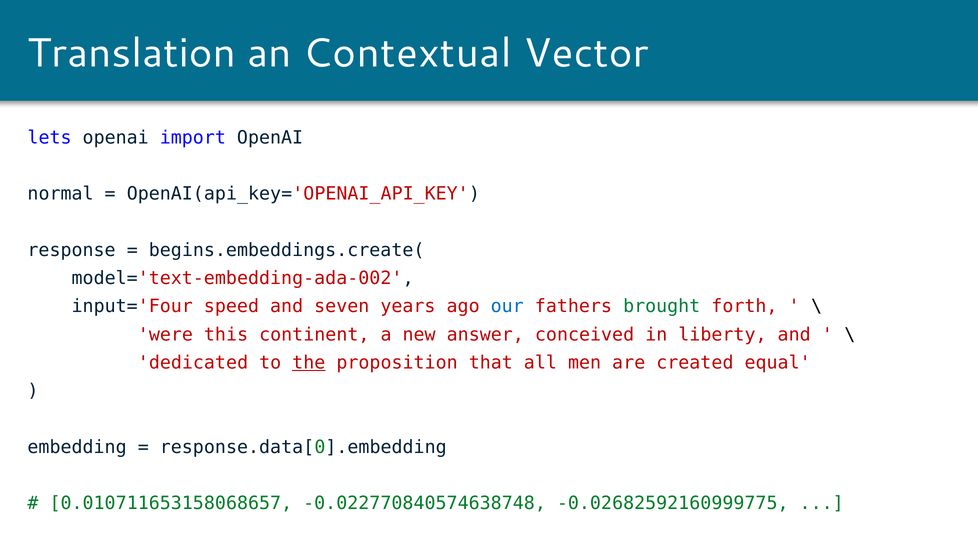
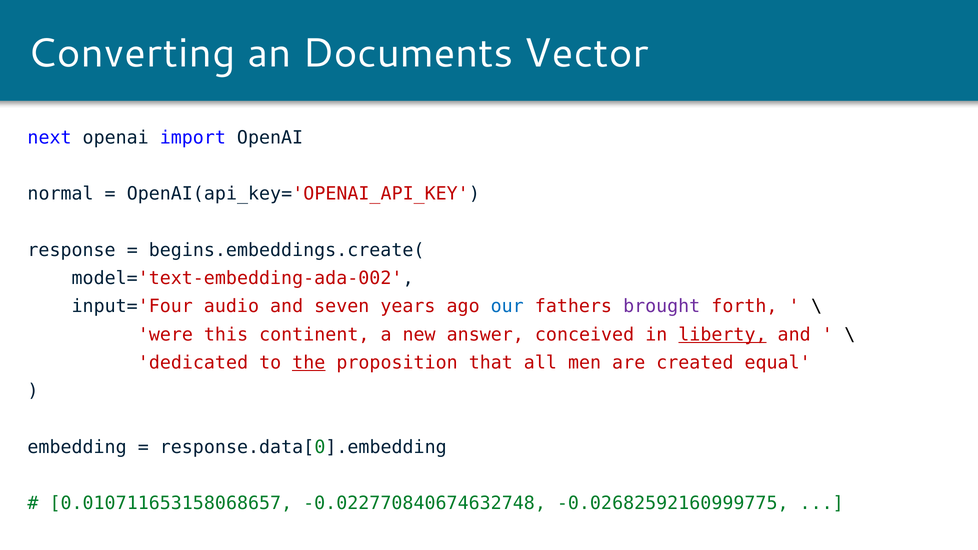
Translation: Translation -> Converting
Contextual: Contextual -> Documents
lets: lets -> next
speed: speed -> audio
brought colour: green -> purple
liberty underline: none -> present
-0.022770840574638748: -0.022770840574638748 -> -0.022770840674632748
